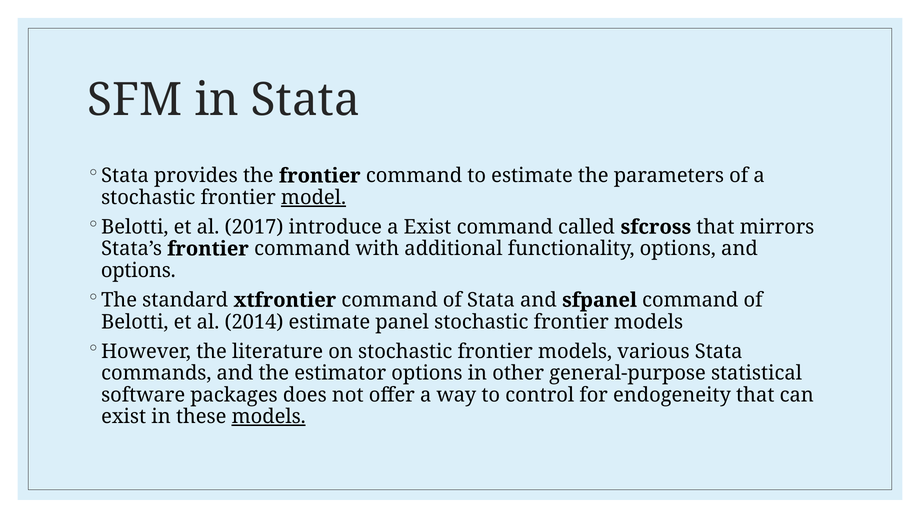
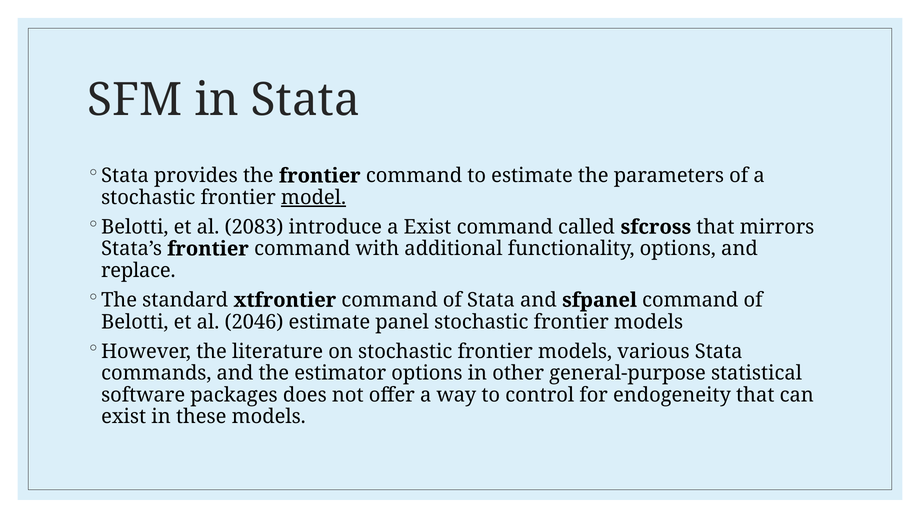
2017: 2017 -> 2083
options at (138, 270): options -> replace
2014: 2014 -> 2046
models at (269, 416) underline: present -> none
